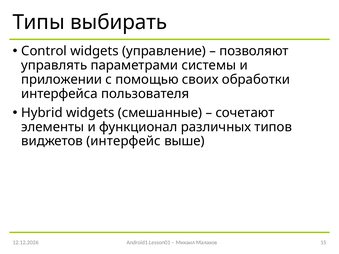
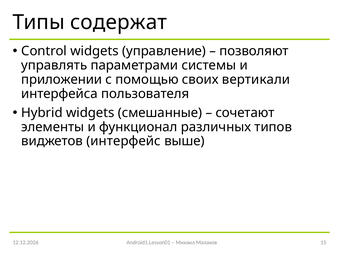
выбирать: выбирать -> содержат
обработки: обработки -> вертикали
